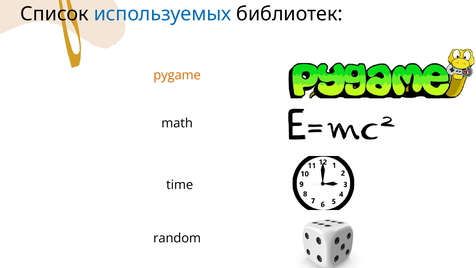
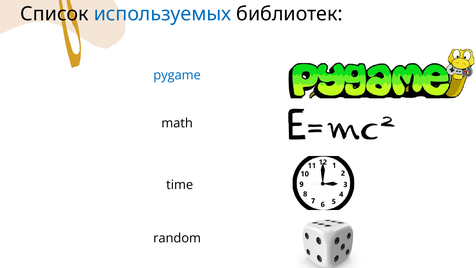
pygame colour: orange -> blue
